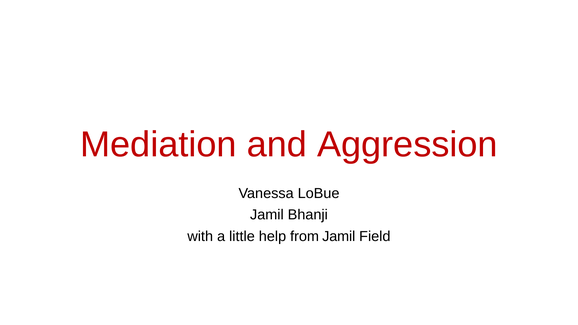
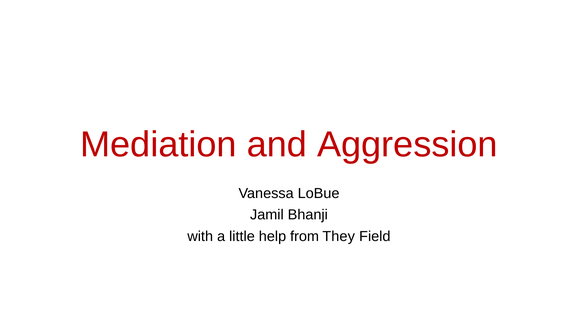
from Jamil: Jamil -> They
